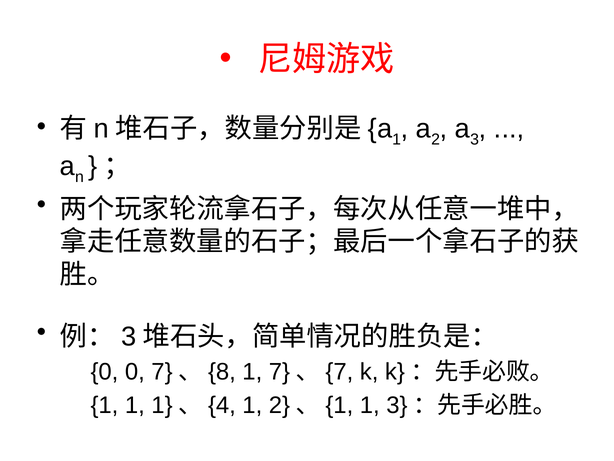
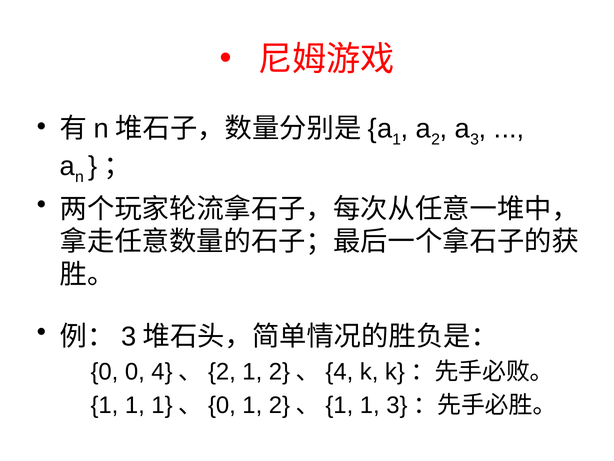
0 7: 7 -> 4
8 at (222, 372): 8 -> 2
7 at (279, 372): 7 -> 2
7 at (339, 372): 7 -> 4
4 at (222, 405): 4 -> 0
